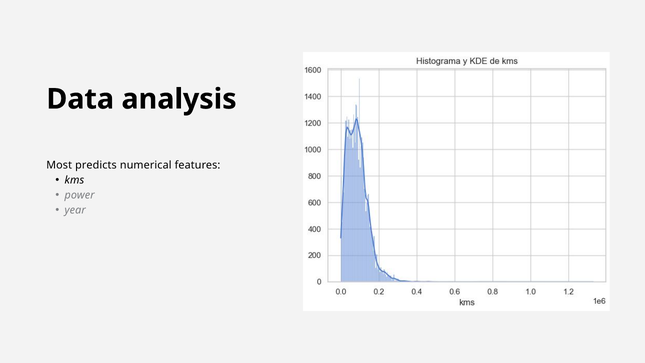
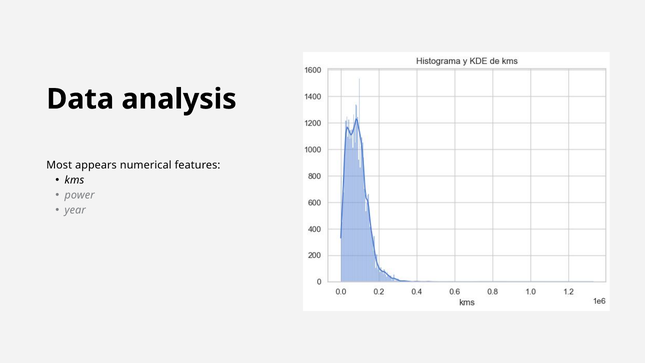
predicts: predicts -> appears
